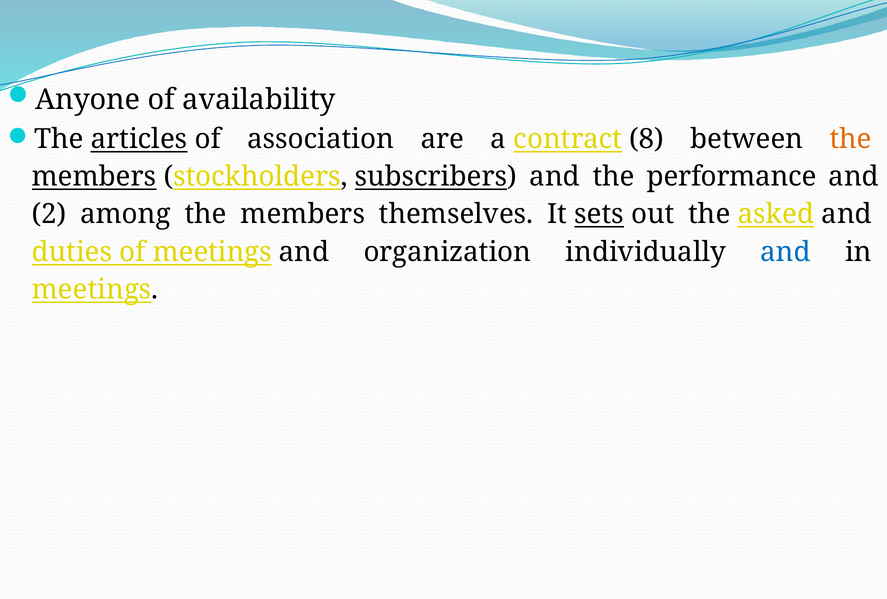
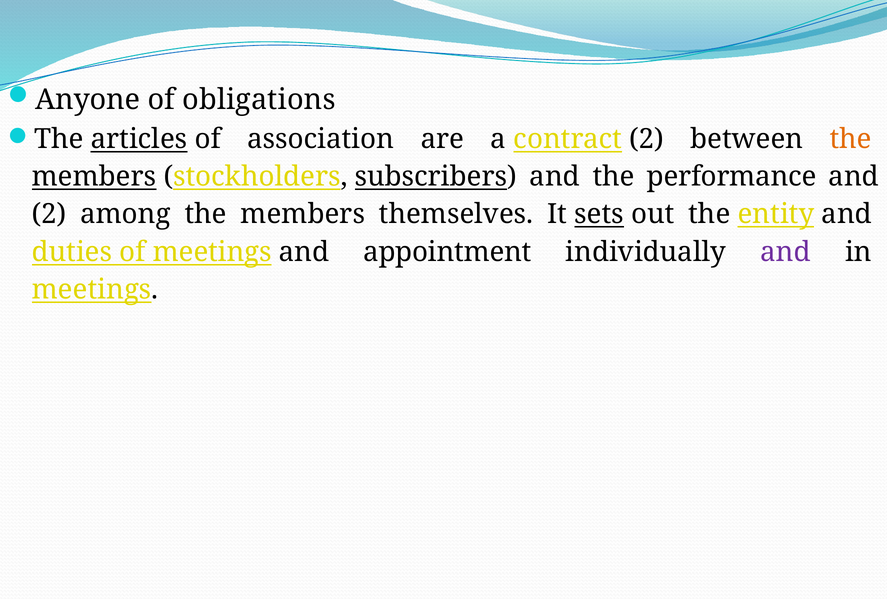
availability: availability -> obligations
contract 8: 8 -> 2
asked: asked -> entity
organization: organization -> appointment
and at (785, 252) colour: blue -> purple
